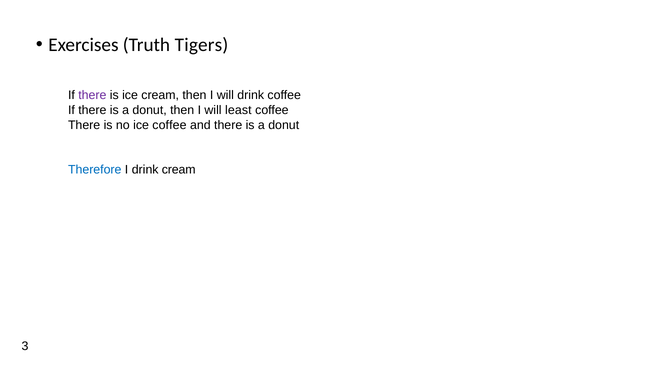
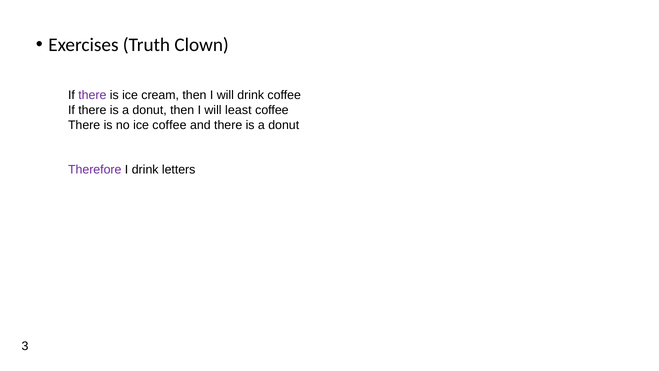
Tigers: Tigers -> Clown
Therefore colour: blue -> purple
drink cream: cream -> letters
